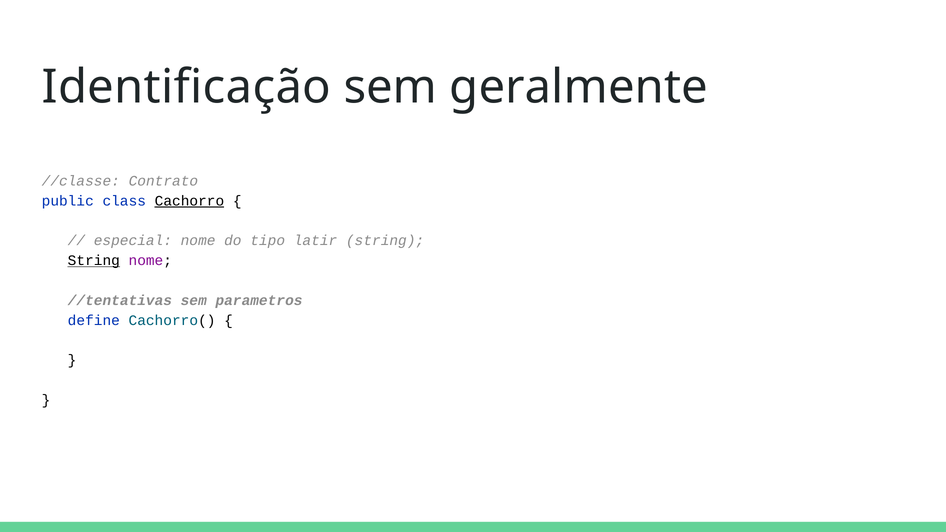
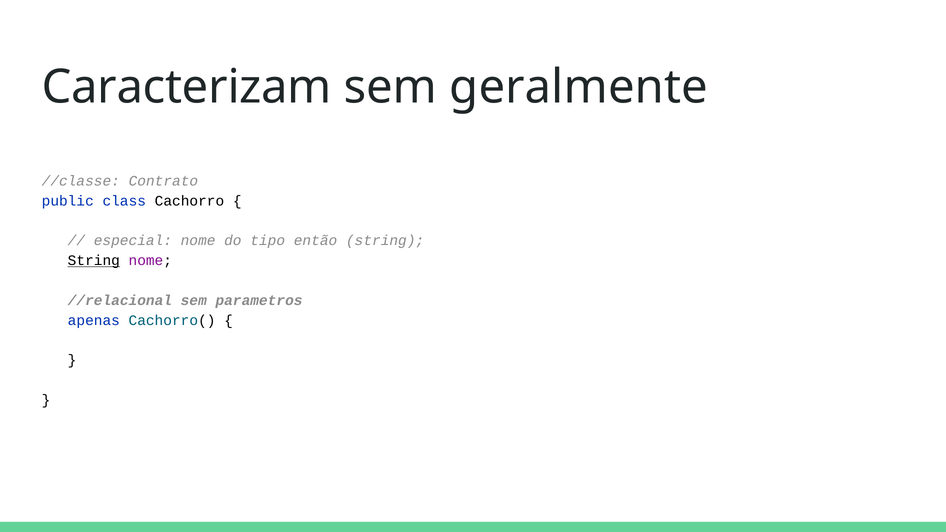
Identificação: Identificação -> Caracterizam
Cachorro underline: present -> none
latir: latir -> então
//tentativas: //tentativas -> //relacional
define: define -> apenas
